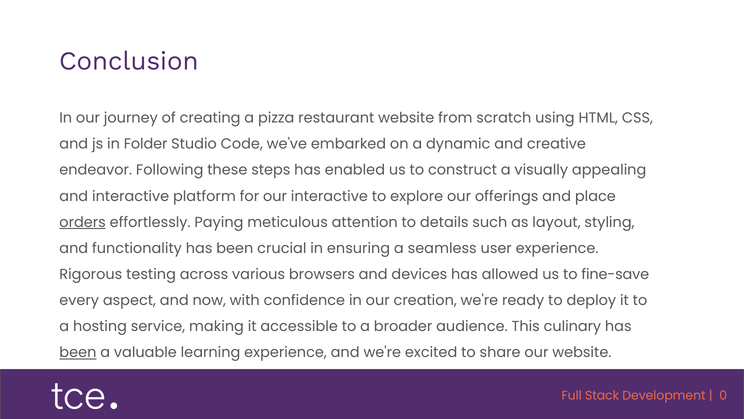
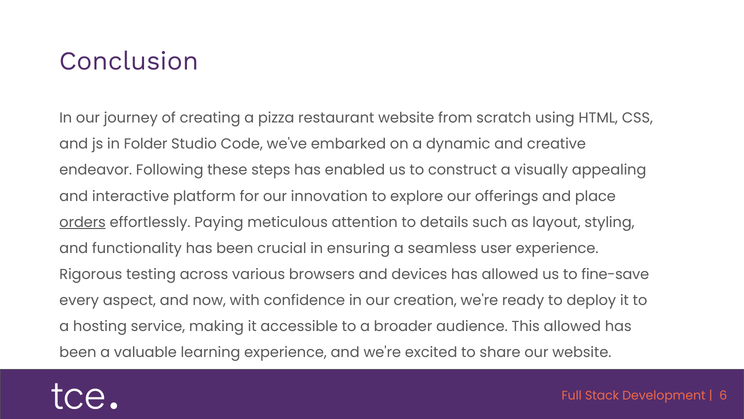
our interactive: interactive -> innovation
This culinary: culinary -> allowed
been at (78, 352) underline: present -> none
0: 0 -> 6
